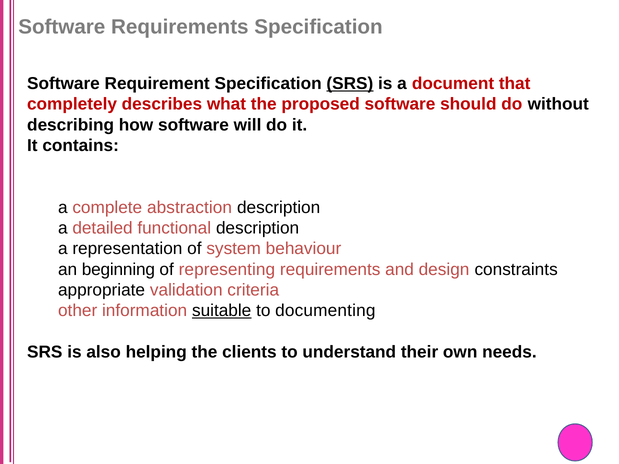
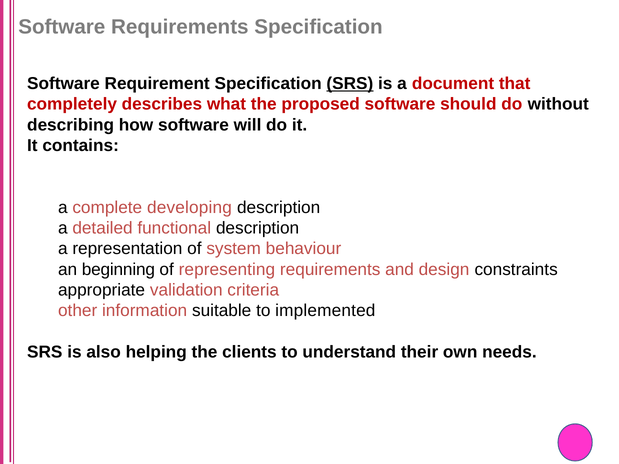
abstraction: abstraction -> developing
suitable underline: present -> none
documenting: documenting -> implemented
